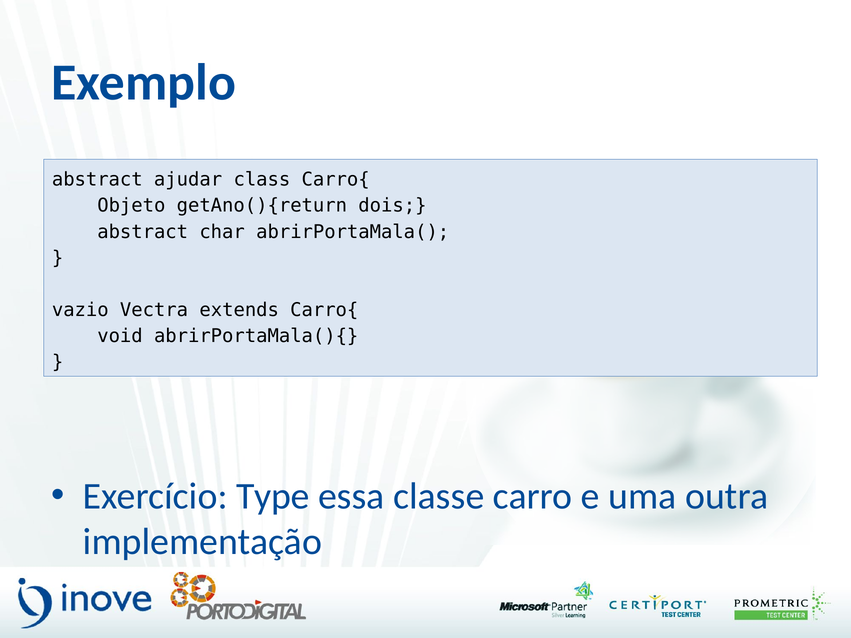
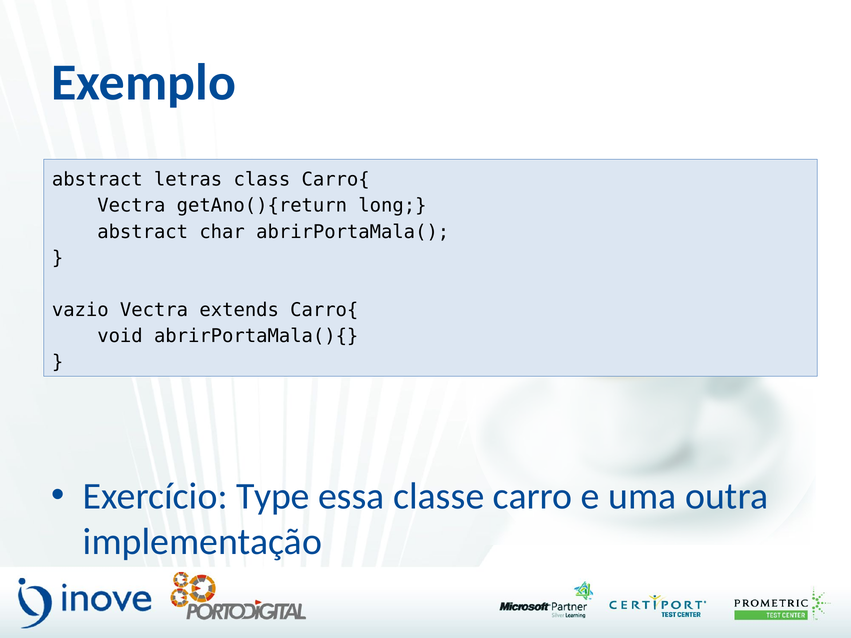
ajudar: ajudar -> letras
Objeto at (131, 206): Objeto -> Vectra
dois: dois -> long
